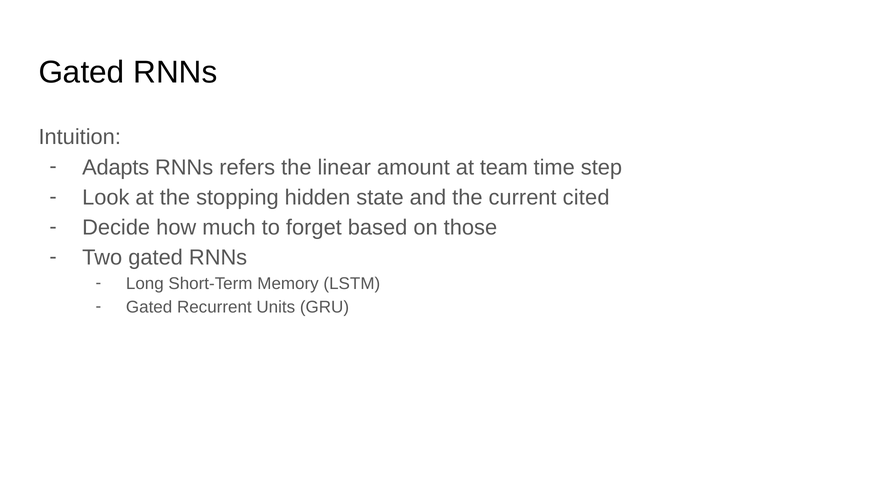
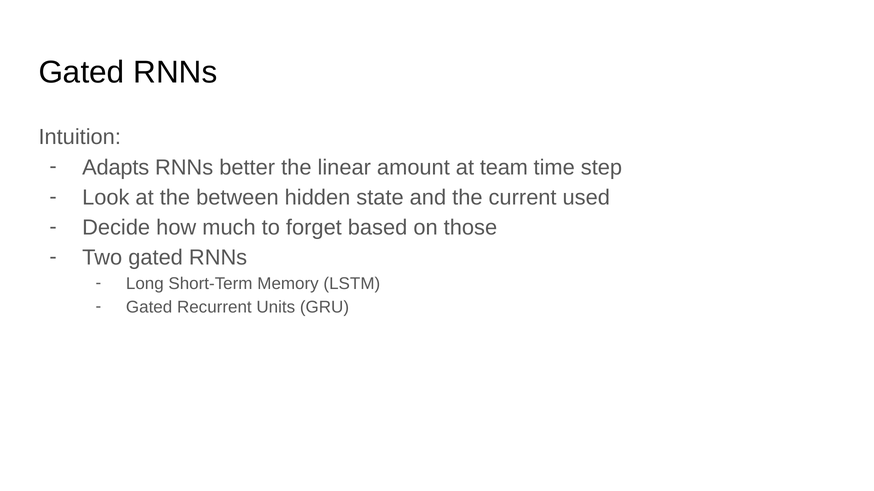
refers: refers -> better
stopping: stopping -> between
cited: cited -> used
